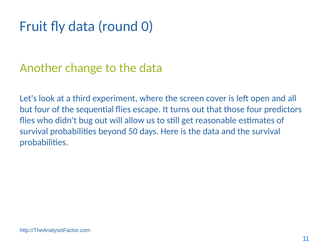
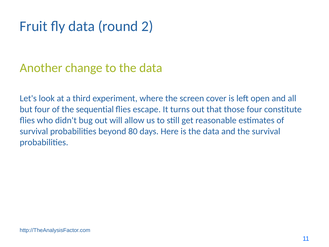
0: 0 -> 2
predictors: predictors -> constitute
50: 50 -> 80
